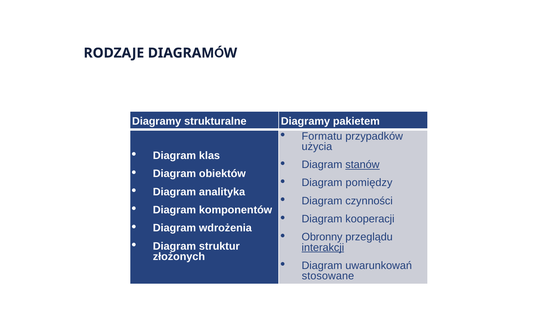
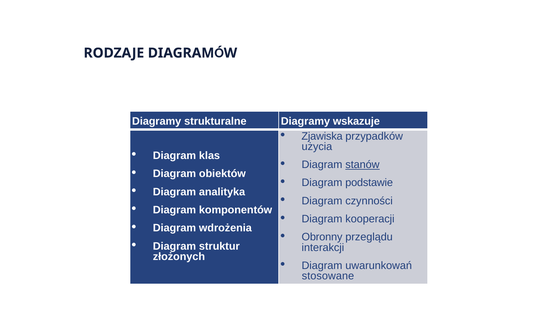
pakietem: pakietem -> wskazuje
Formatu: Formatu -> Zjawiska
pomiędzy: pomiędzy -> podstawie
interakcji underline: present -> none
